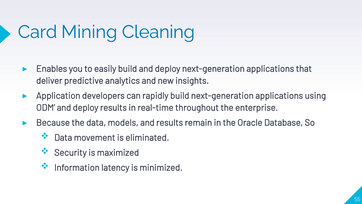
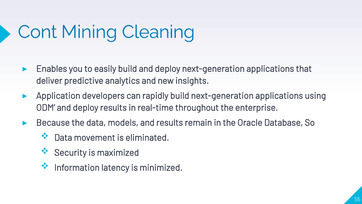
Card: Card -> Cont
